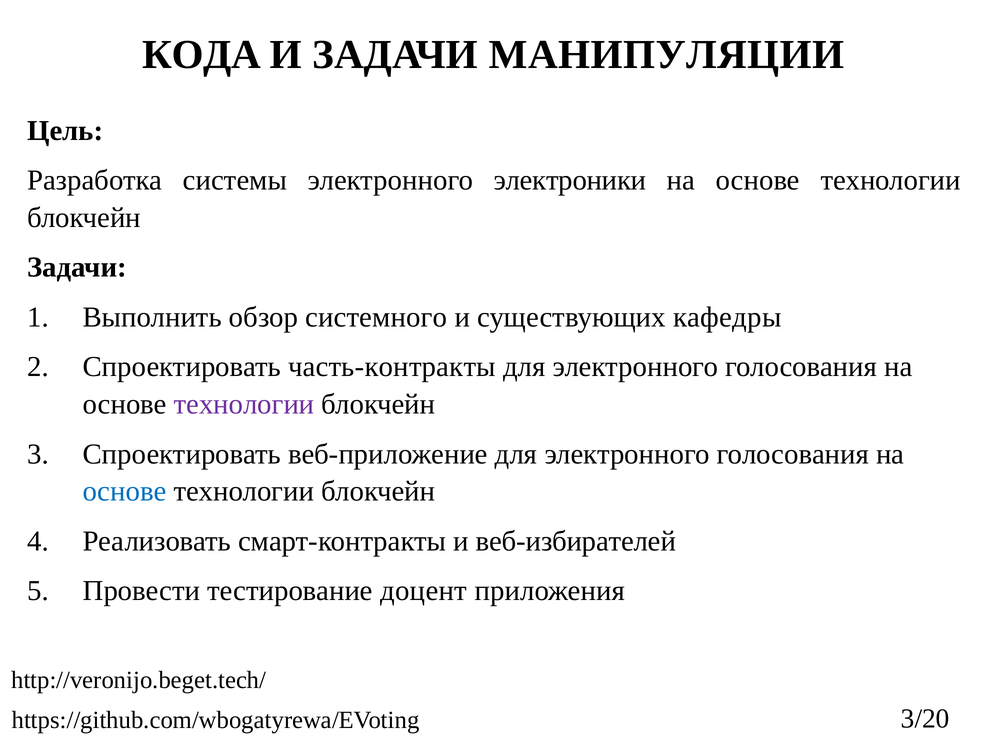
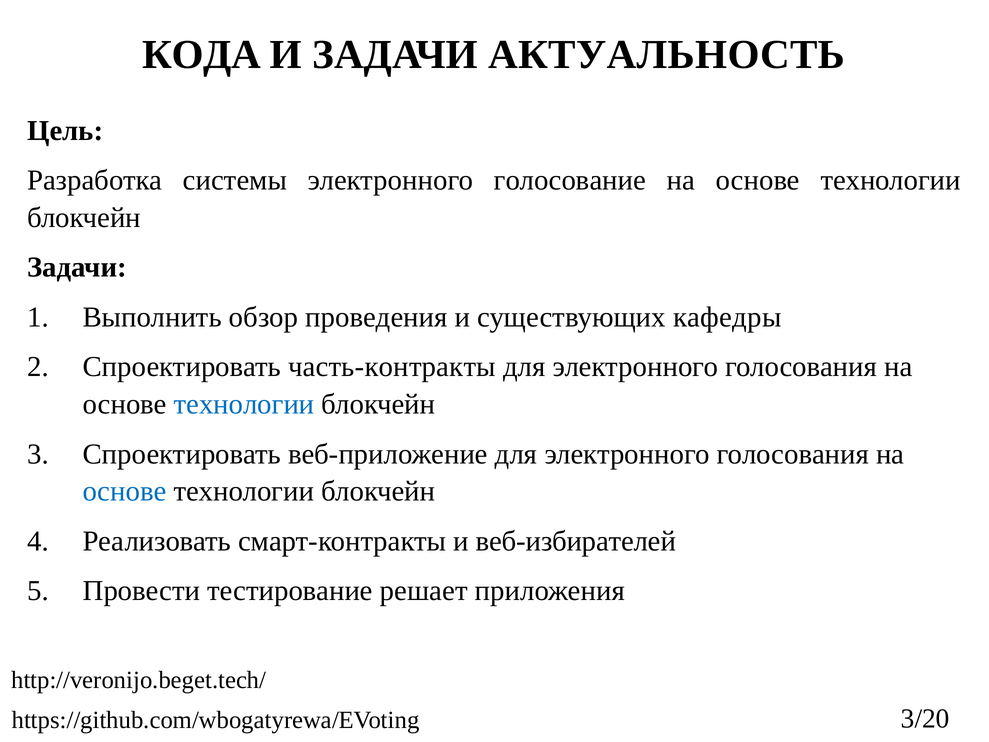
МАНИПУЛЯЦИИ: МАНИПУЛЯЦИИ -> АКТУАЛЬНОСТЬ
электроники: электроники -> голосование
системного: системного -> проведения
технологии at (244, 404) colour: purple -> blue
доцент: доцент -> решает
